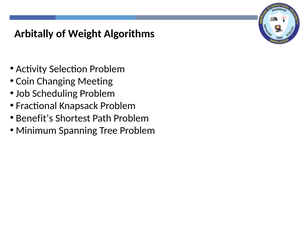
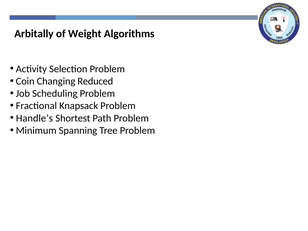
Meeting: Meeting -> Reduced
Benefit’s: Benefit’s -> Handle’s
